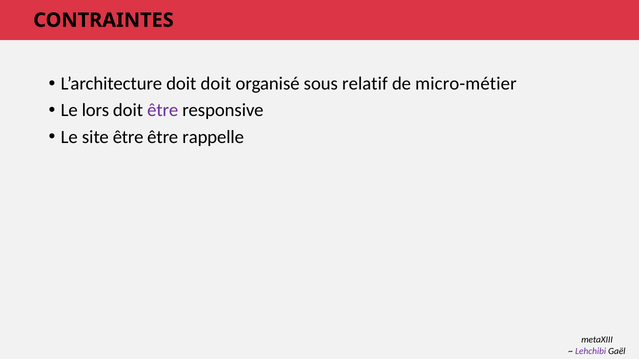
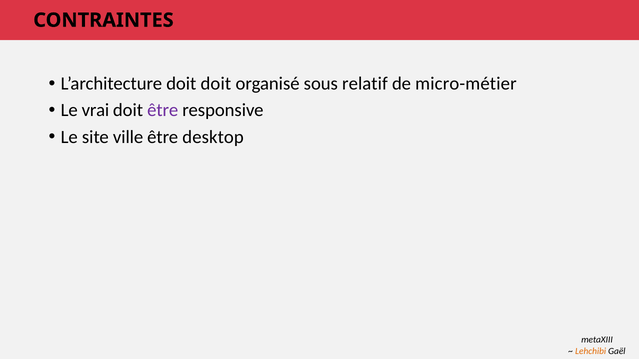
lors: lors -> vrai
site être: être -> ville
rappelle: rappelle -> desktop
Lehchibi colour: purple -> orange
